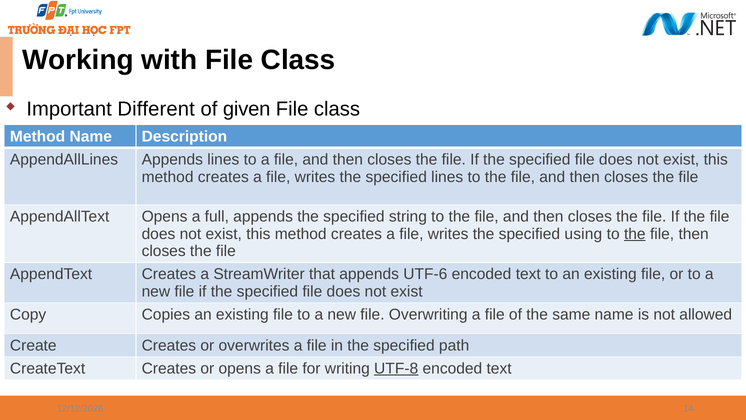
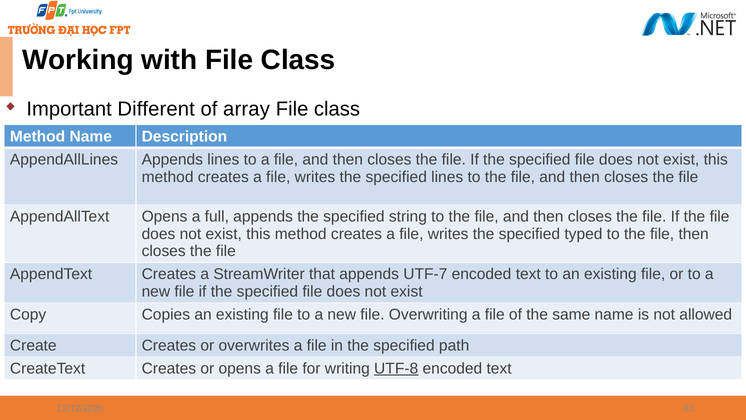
given: given -> array
using: using -> typed
the at (635, 234) underline: present -> none
UTF-6: UTF-6 -> UTF-7
14: 14 -> 83
